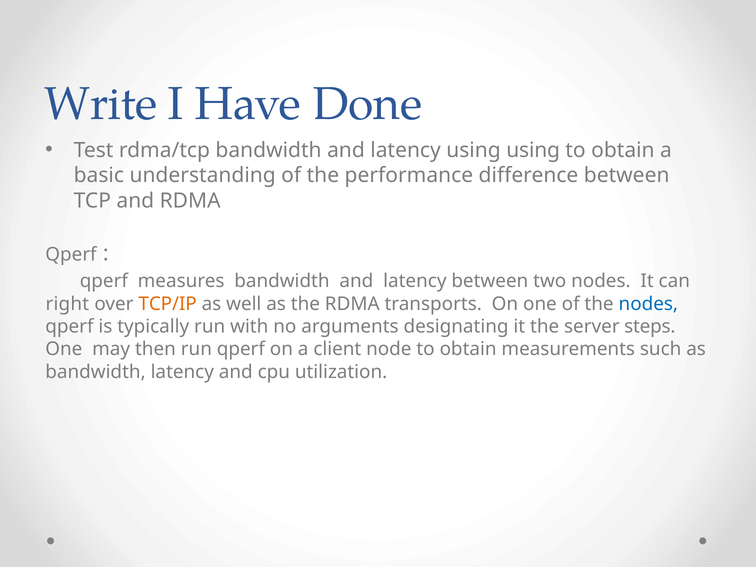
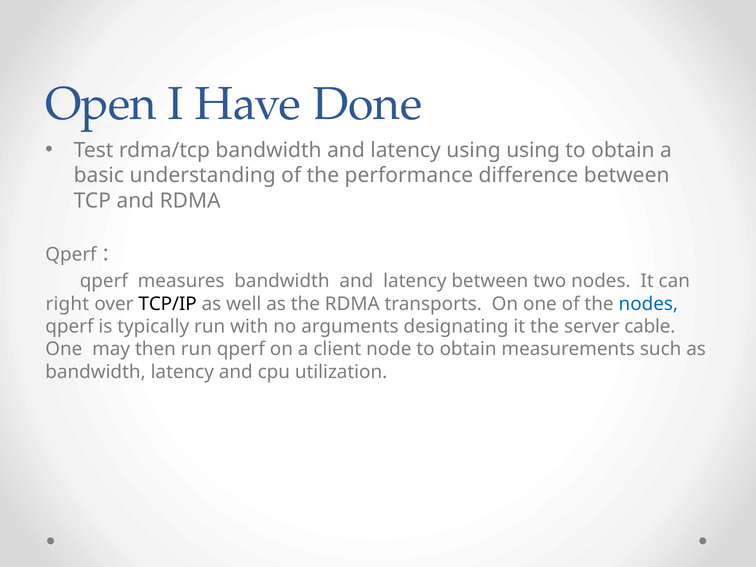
Write: Write -> Open
TCP/IP colour: orange -> black
steps: steps -> cable
